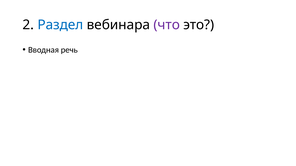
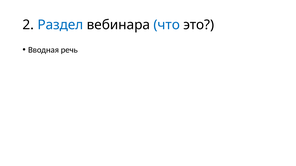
что colour: purple -> blue
